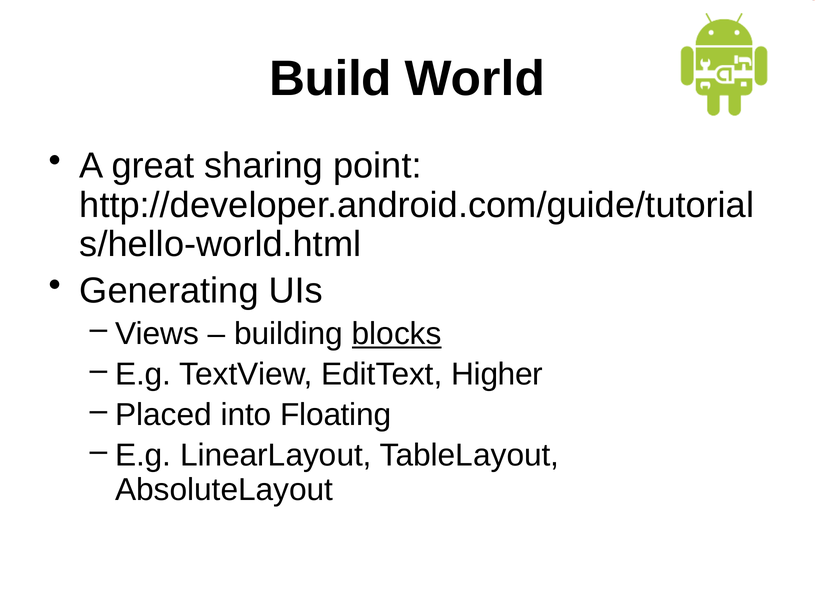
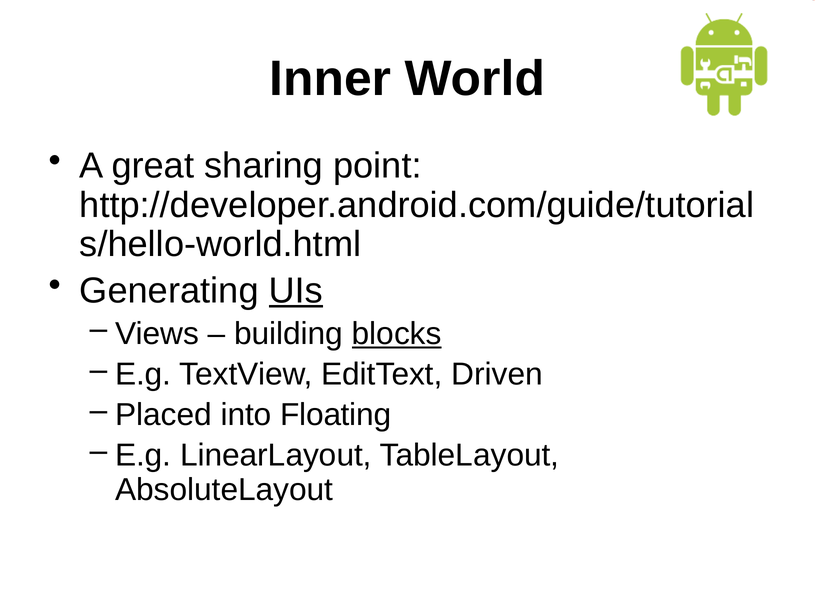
Build: Build -> Inner
UIs underline: none -> present
Higher: Higher -> Driven
